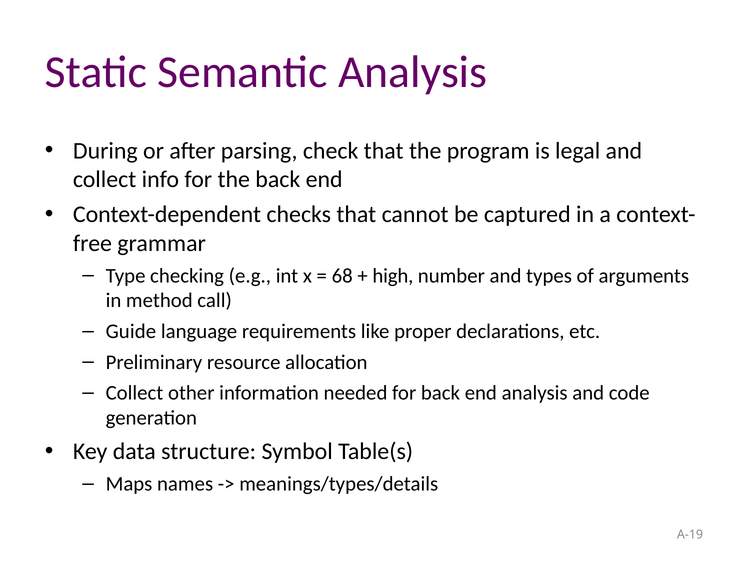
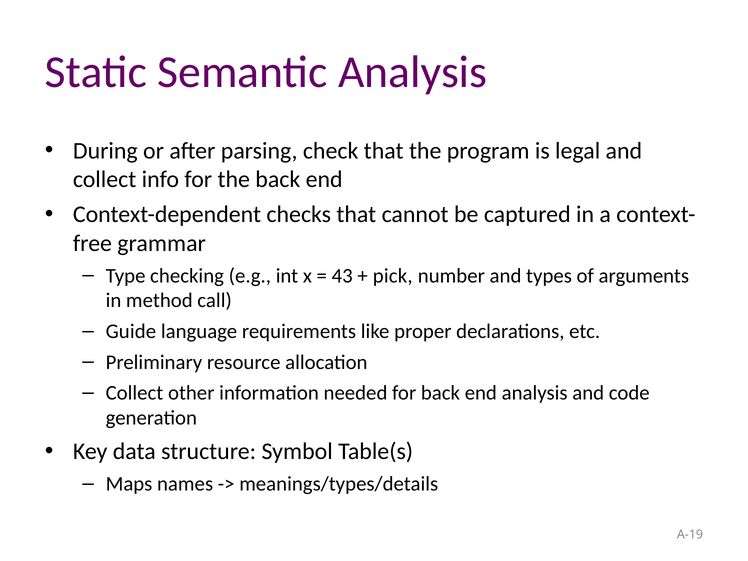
68: 68 -> 43
high: high -> pick
